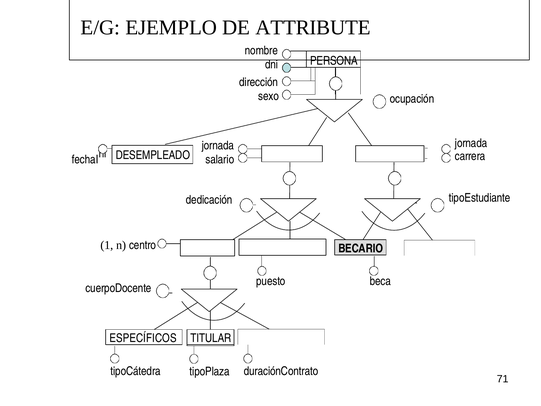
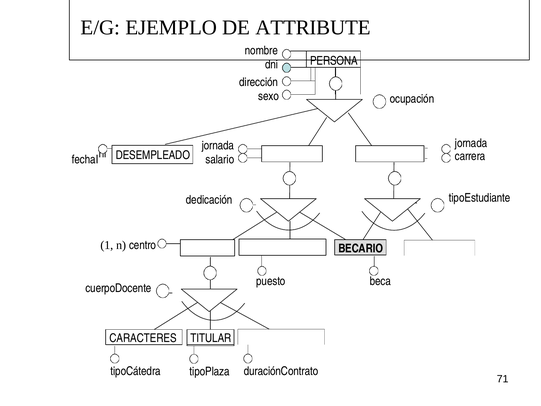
ESPECÍFICOS: ESPECÍFICOS -> CARACTERES
